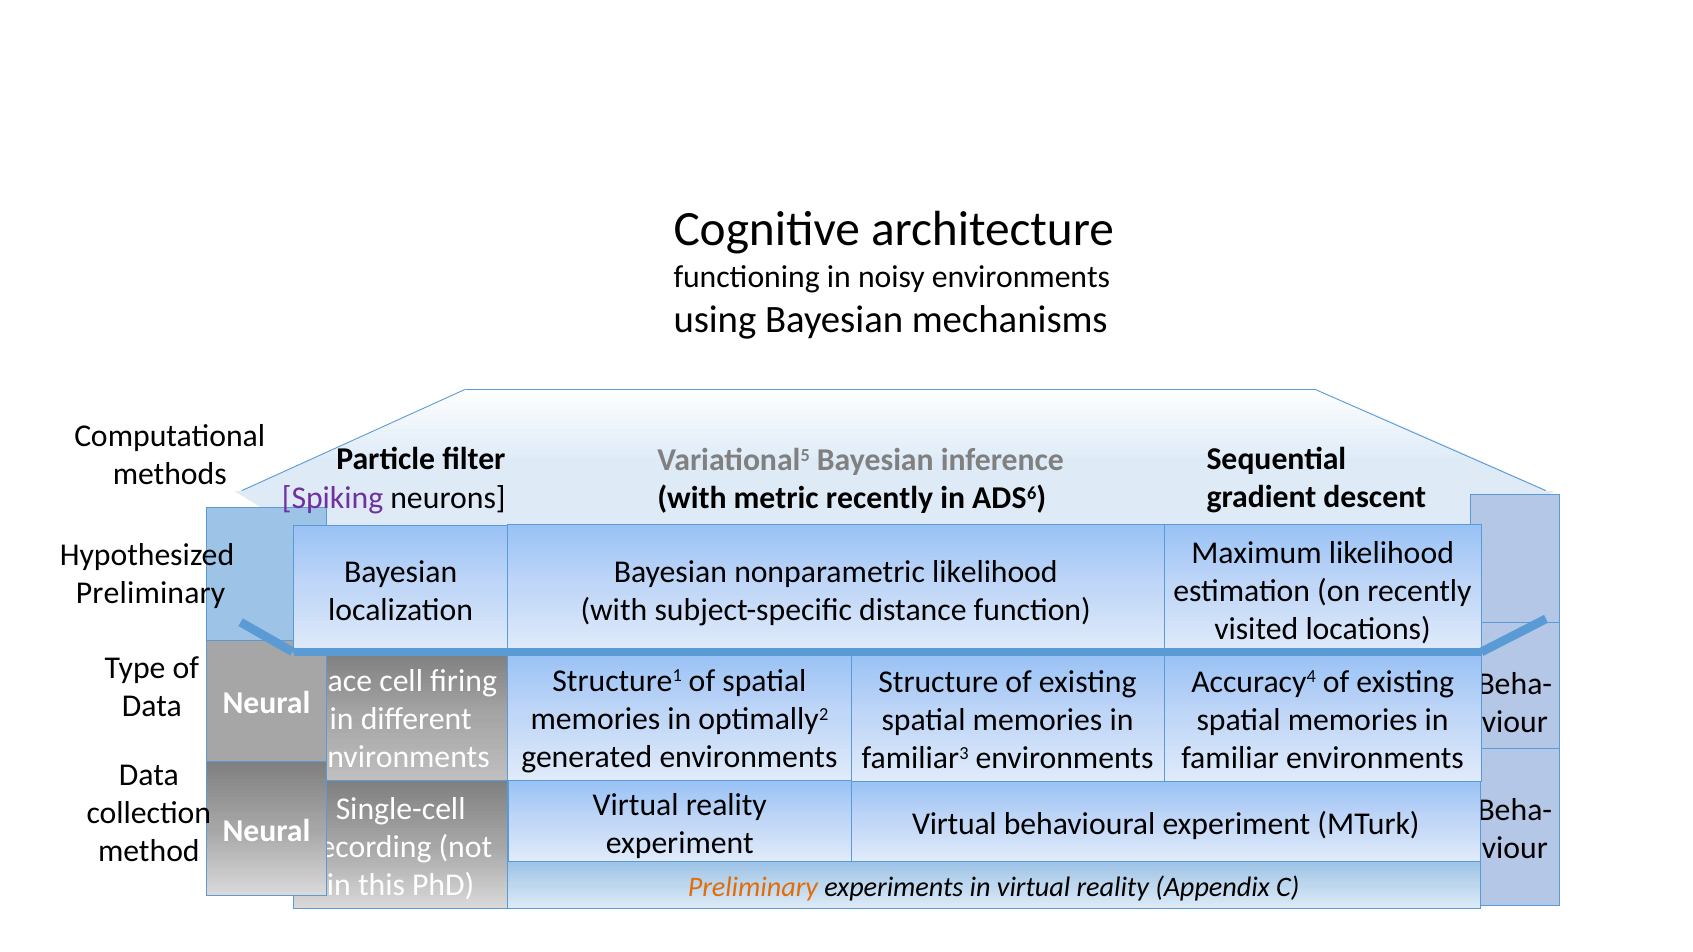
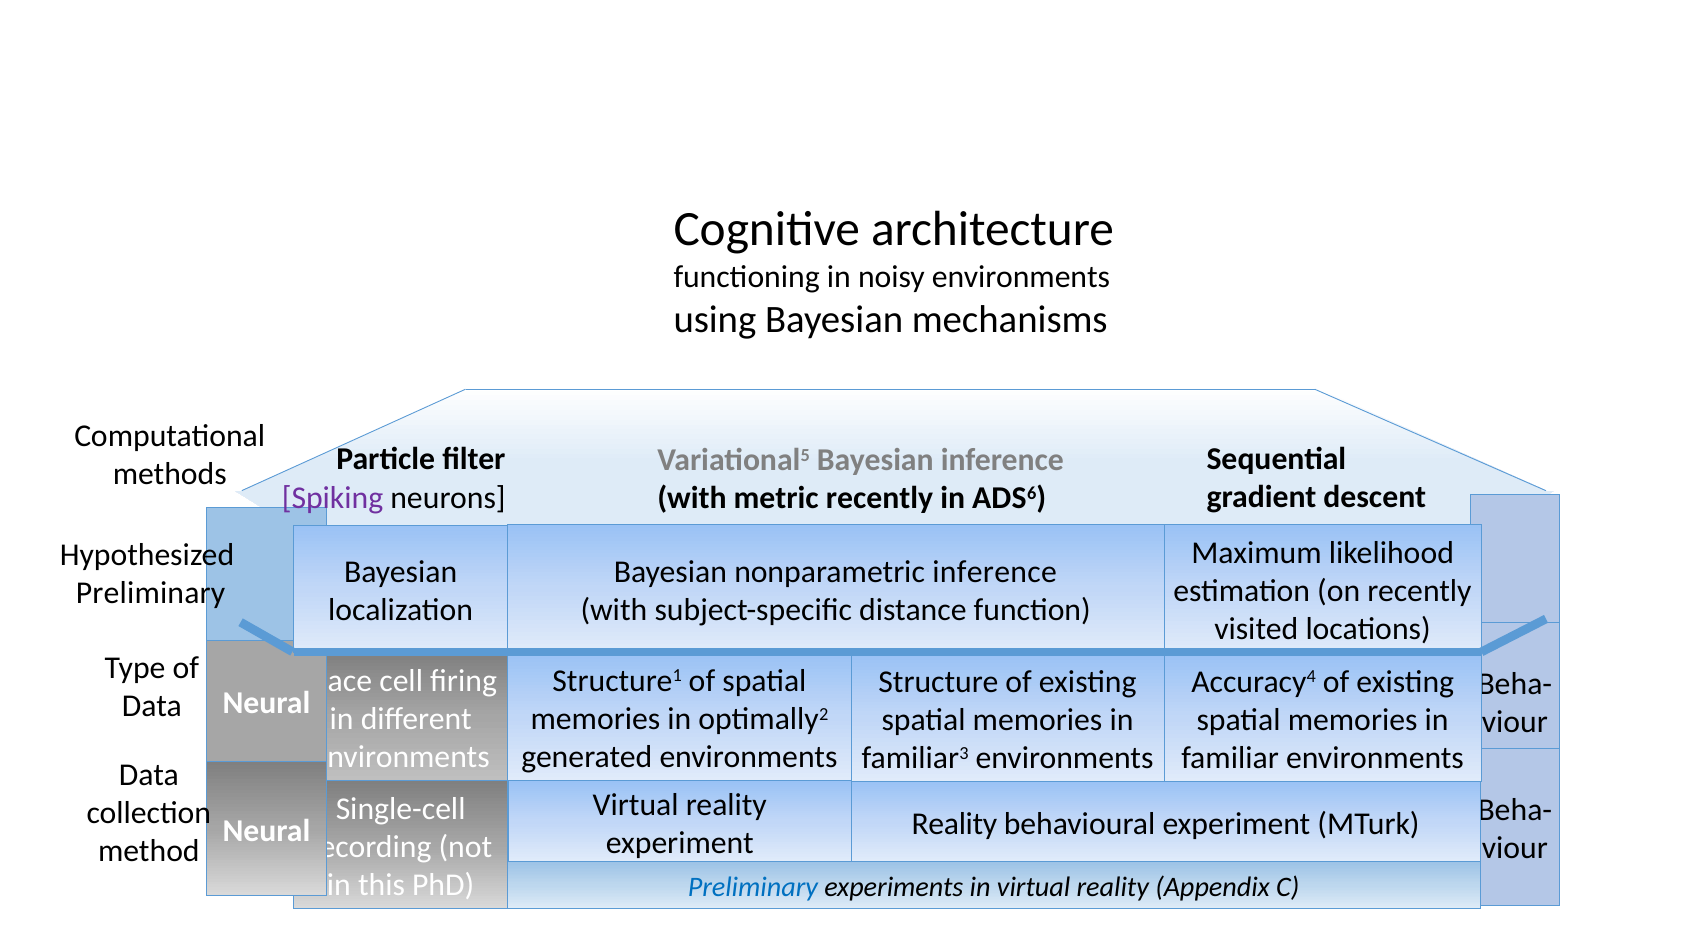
nonparametric likelihood: likelihood -> inference
Virtual at (954, 824): Virtual -> Reality
Preliminary at (753, 888) colour: orange -> blue
